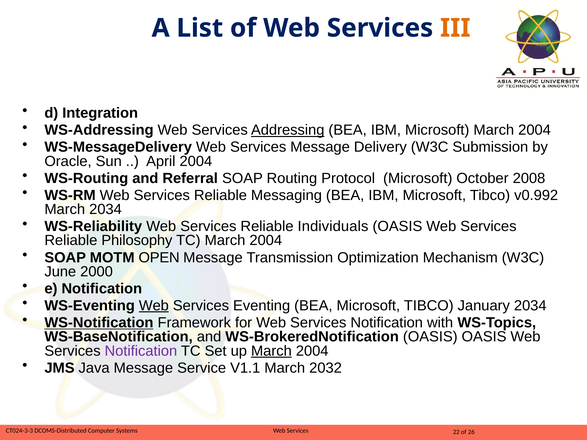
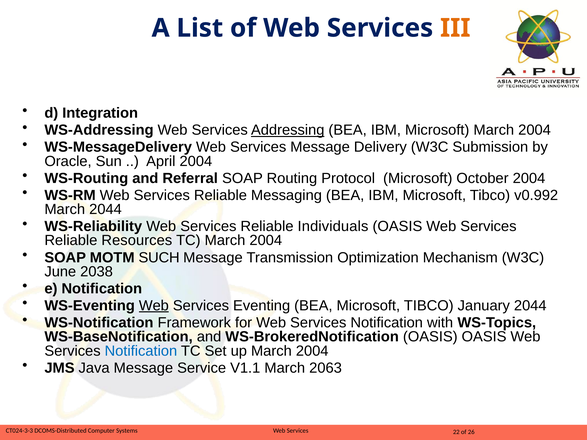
October 2008: 2008 -> 2004
March 2034: 2034 -> 2044
Philosophy: Philosophy -> Resources
OPEN: OPEN -> SUCH
2000: 2000 -> 2038
January 2034: 2034 -> 2044
WS-Notification underline: present -> none
Notification at (141, 351) colour: purple -> blue
March at (271, 351) underline: present -> none
2032: 2032 -> 2063
